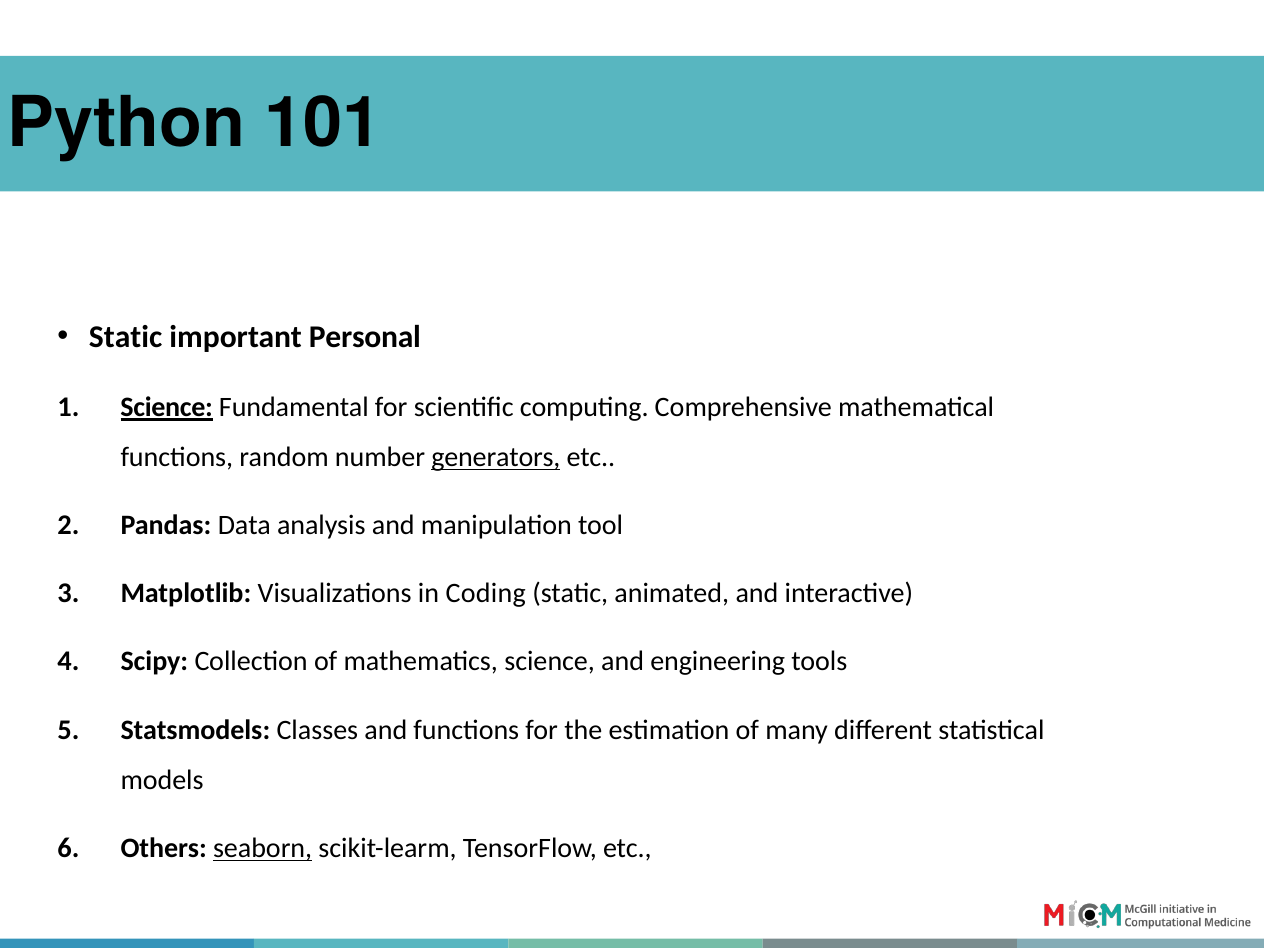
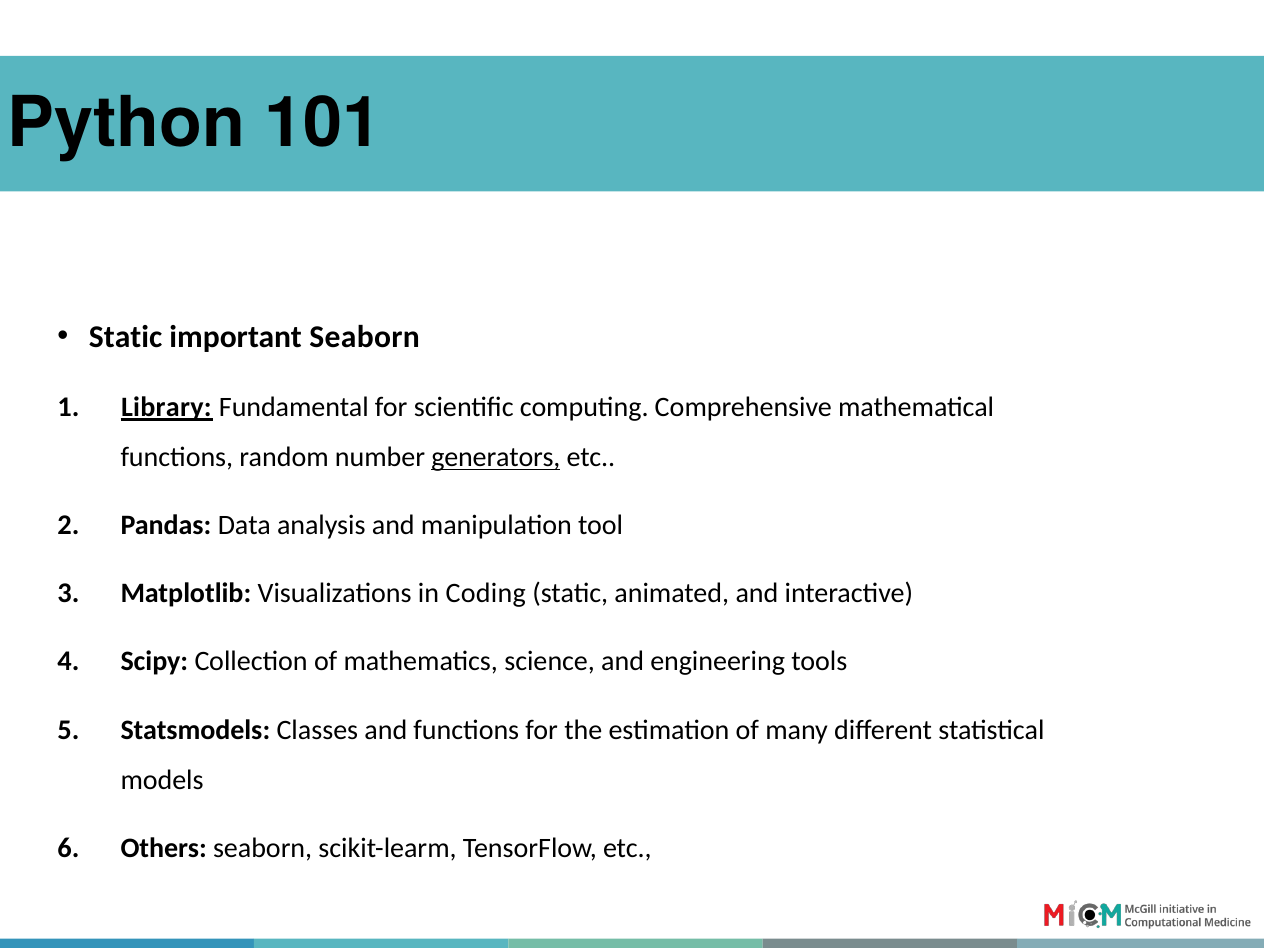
important Personal: Personal -> Seaborn
Science at (167, 407): Science -> Library
seaborn at (263, 848) underline: present -> none
